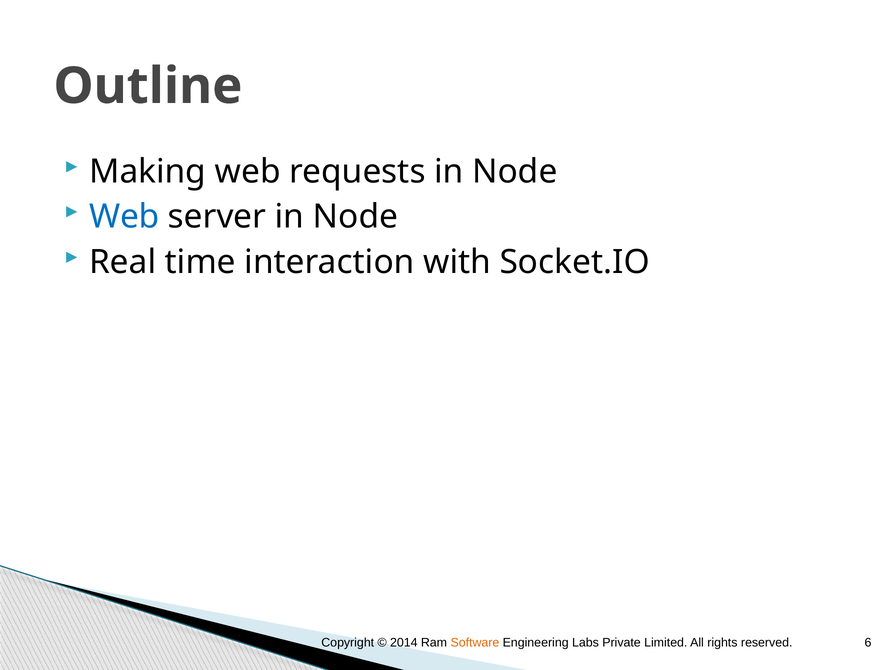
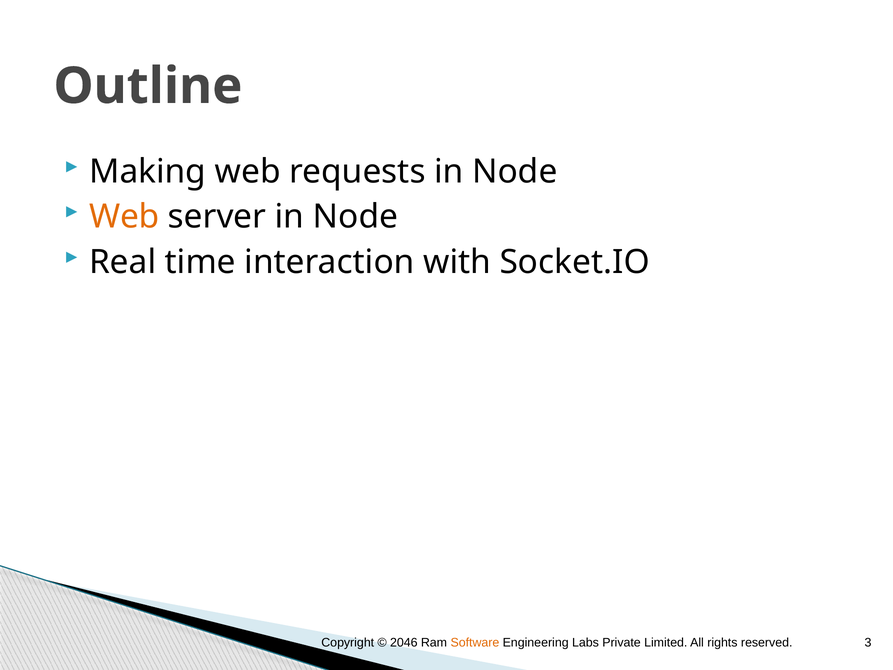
Web at (124, 217) colour: blue -> orange
2014: 2014 -> 2046
6: 6 -> 3
